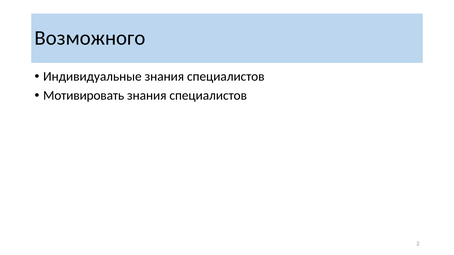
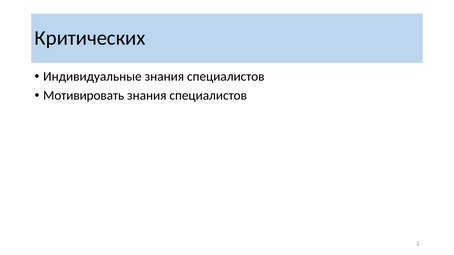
Возможного: Возможного -> Критических
